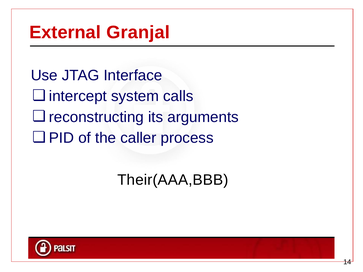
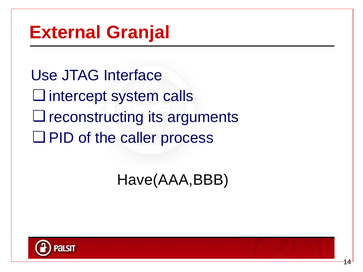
Their(AAA,BBB: Their(AAA,BBB -> Have(AAA,BBB
